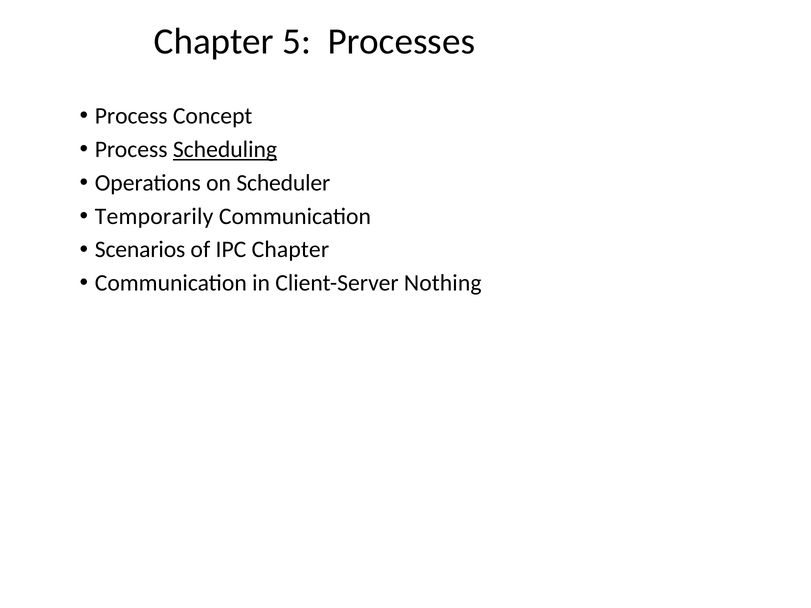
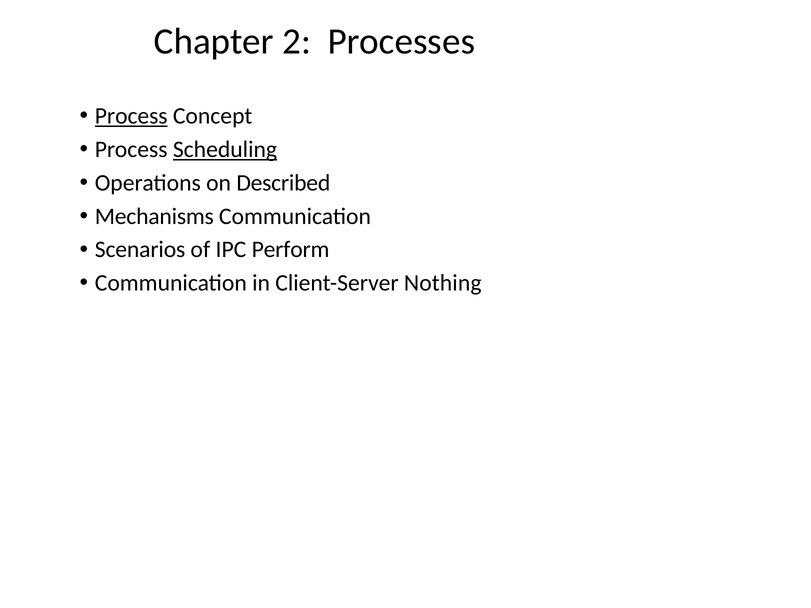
5: 5 -> 2
Process at (131, 116) underline: none -> present
Scheduler: Scheduler -> Described
Temporarily: Temporarily -> Mechanisms
IPC Chapter: Chapter -> Perform
